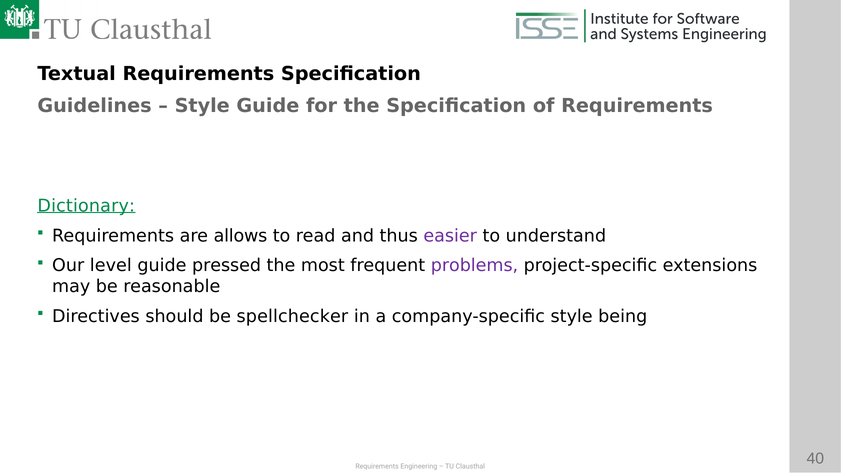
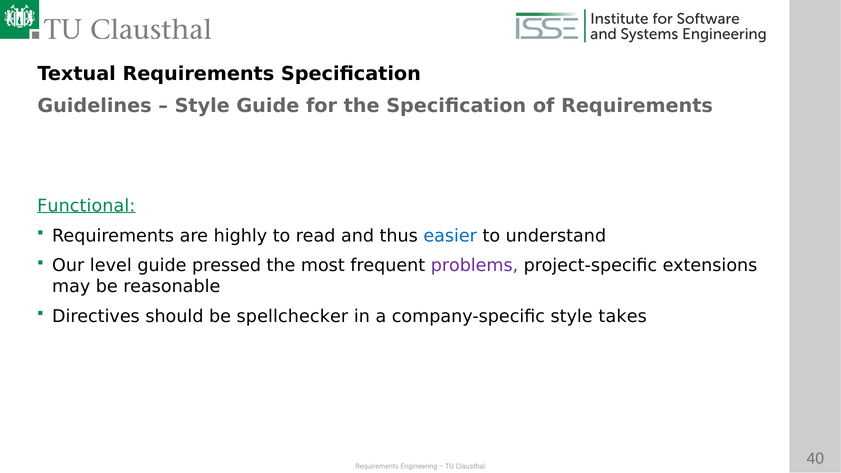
Dictionary: Dictionary -> Functional
allows: allows -> highly
easier colour: purple -> blue
being: being -> takes
